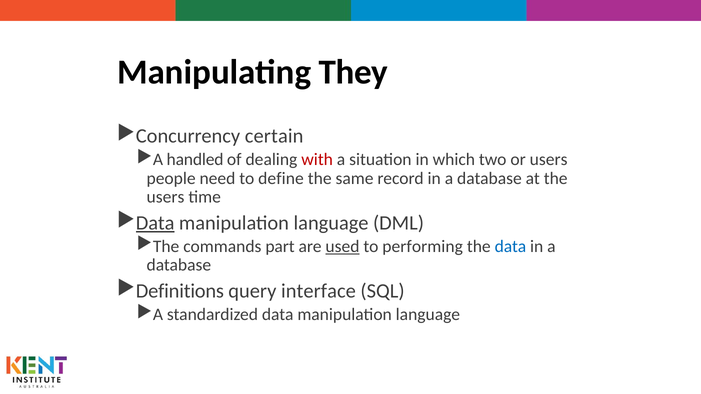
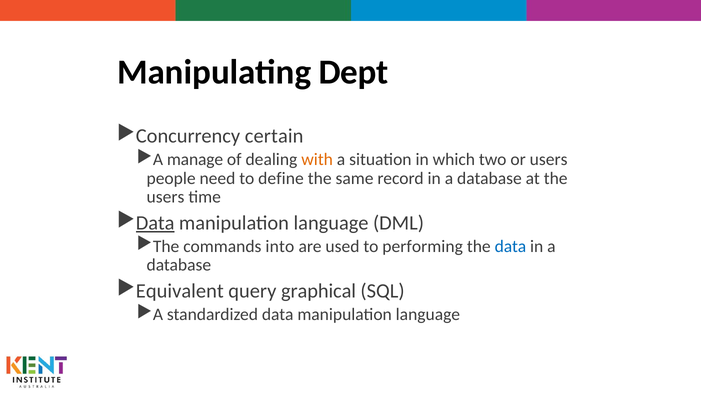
They: They -> Dept
handled: handled -> manage
with colour: red -> orange
part: part -> into
used underline: present -> none
Definitions: Definitions -> Equivalent
interface: interface -> graphical
